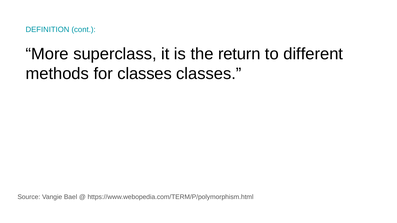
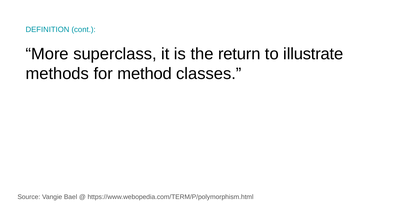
different: different -> illustrate
for classes: classes -> method
